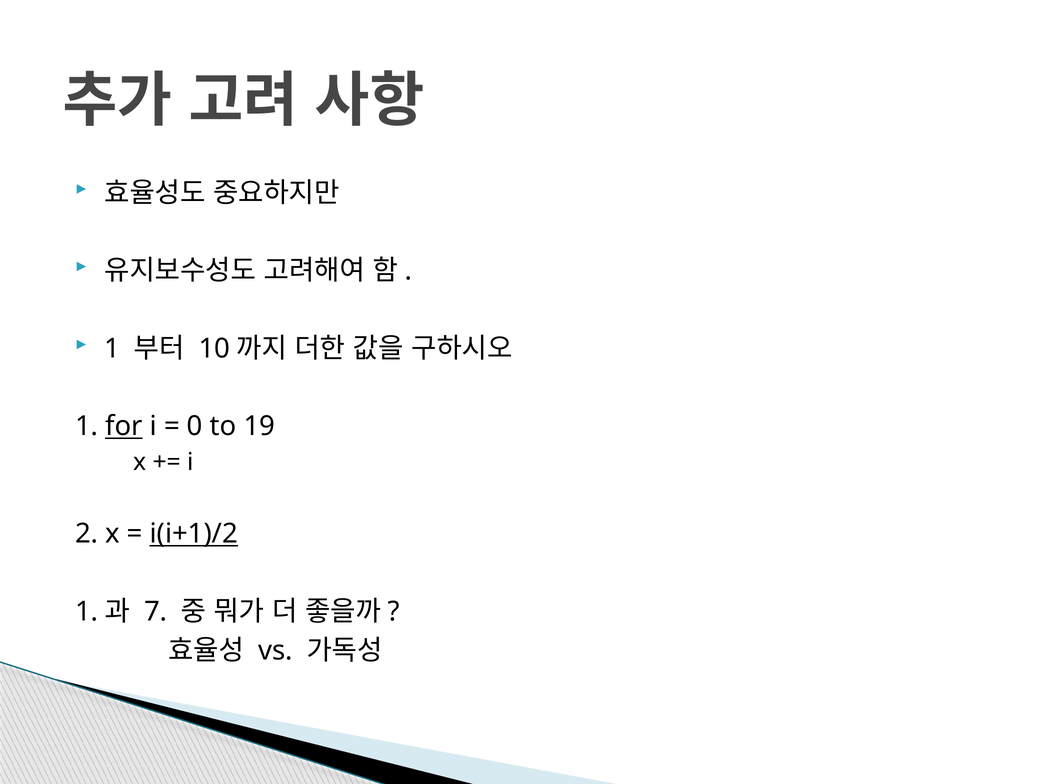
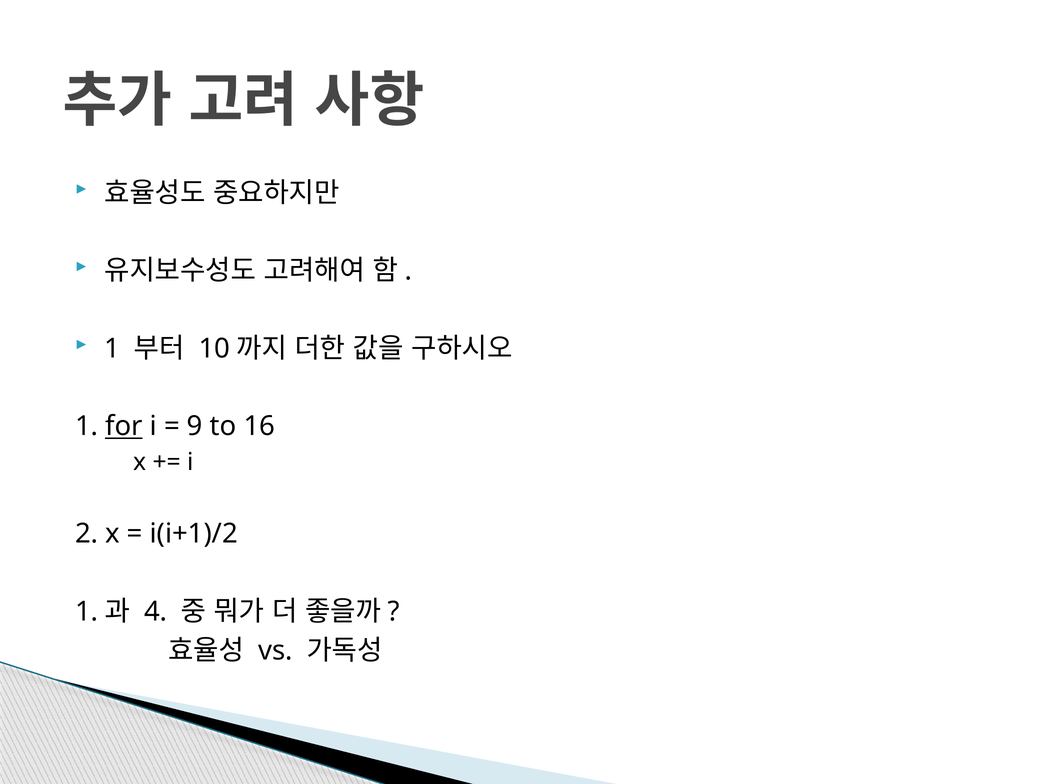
0: 0 -> 9
19: 19 -> 16
i(i+1)/2 underline: present -> none
7: 7 -> 4
